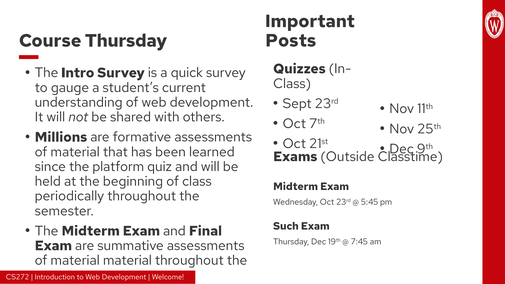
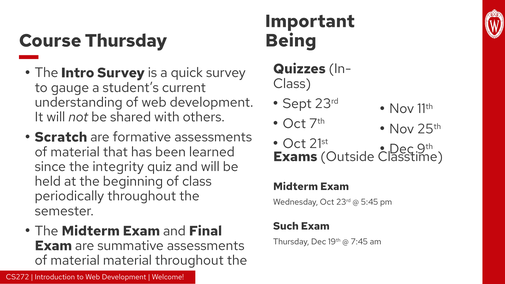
Posts: Posts -> Being
Millions: Millions -> Scratch
platform: platform -> integrity
